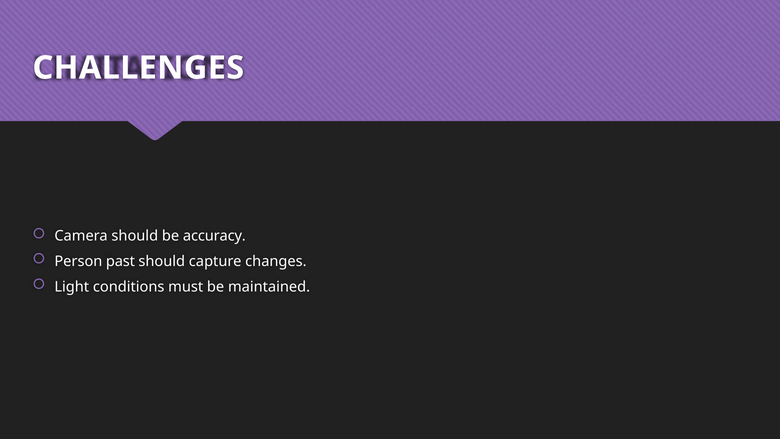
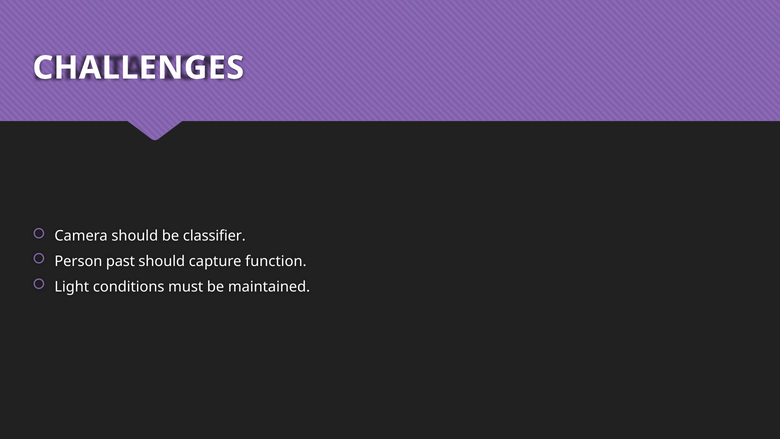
accuracy: accuracy -> classifier
changes: changes -> function
